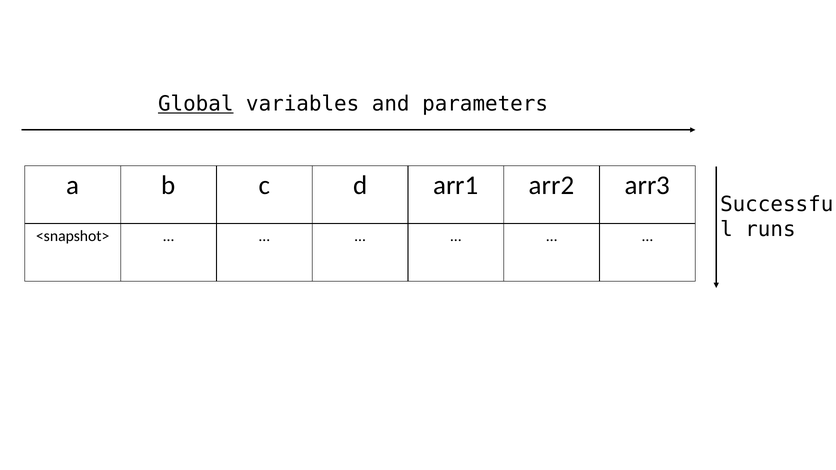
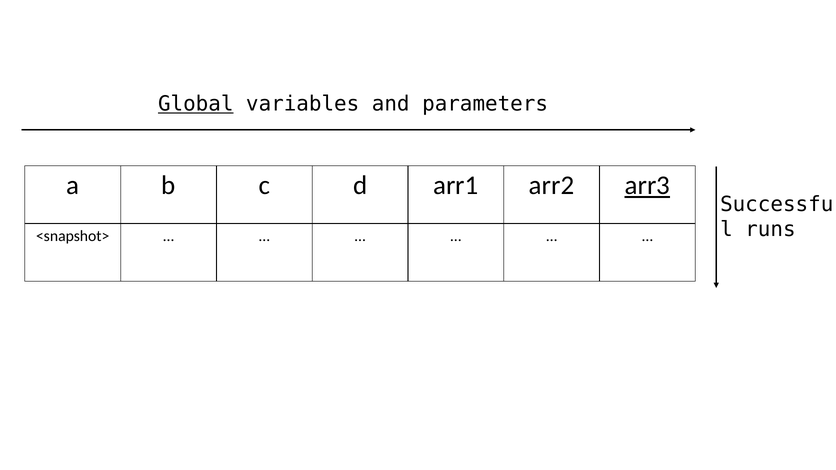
arr3 underline: none -> present
